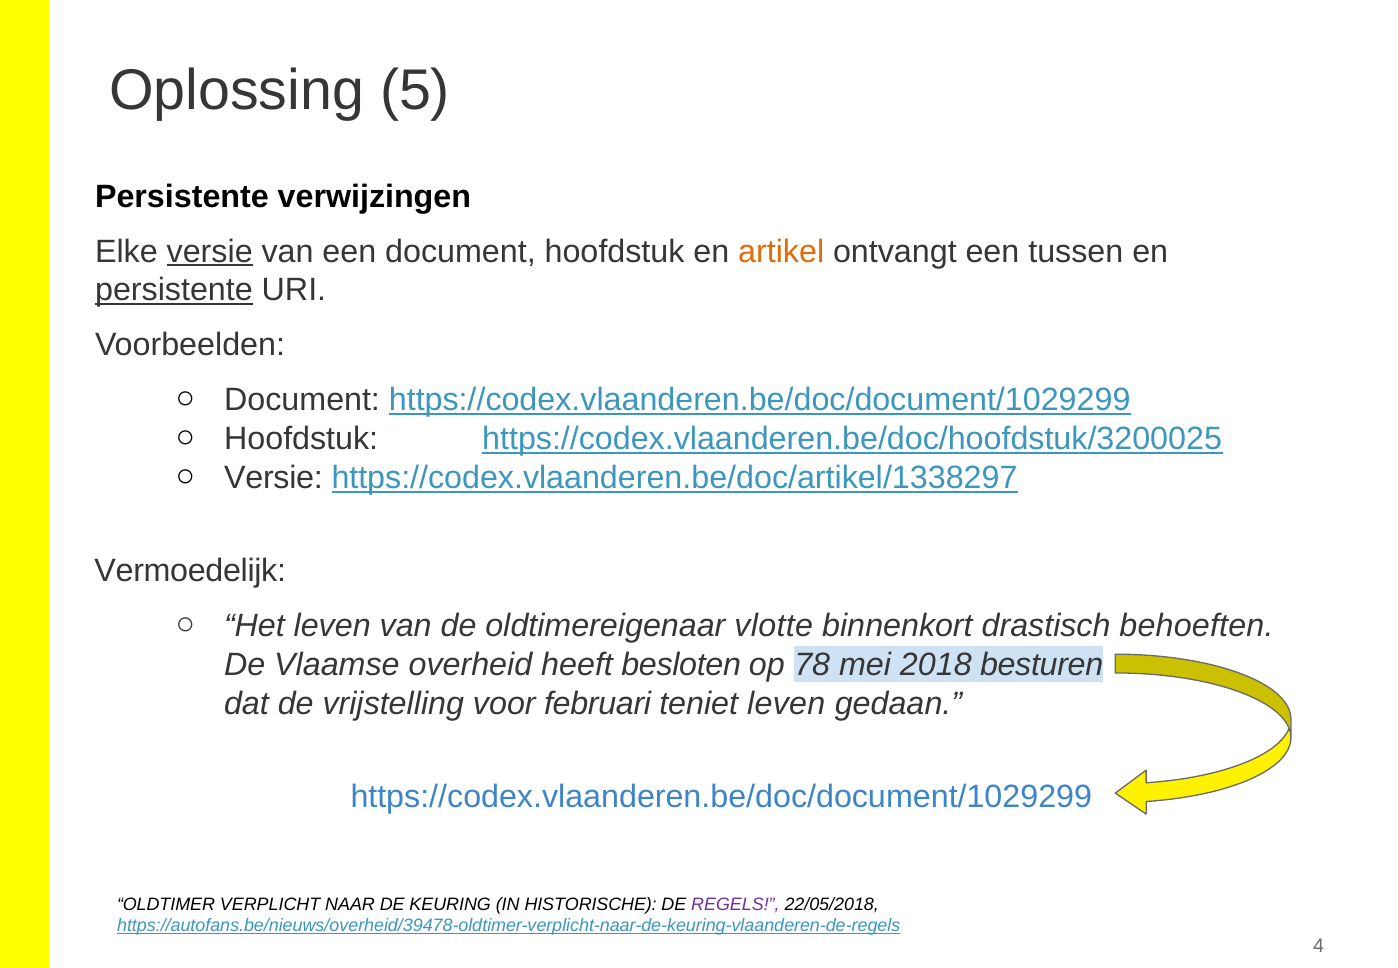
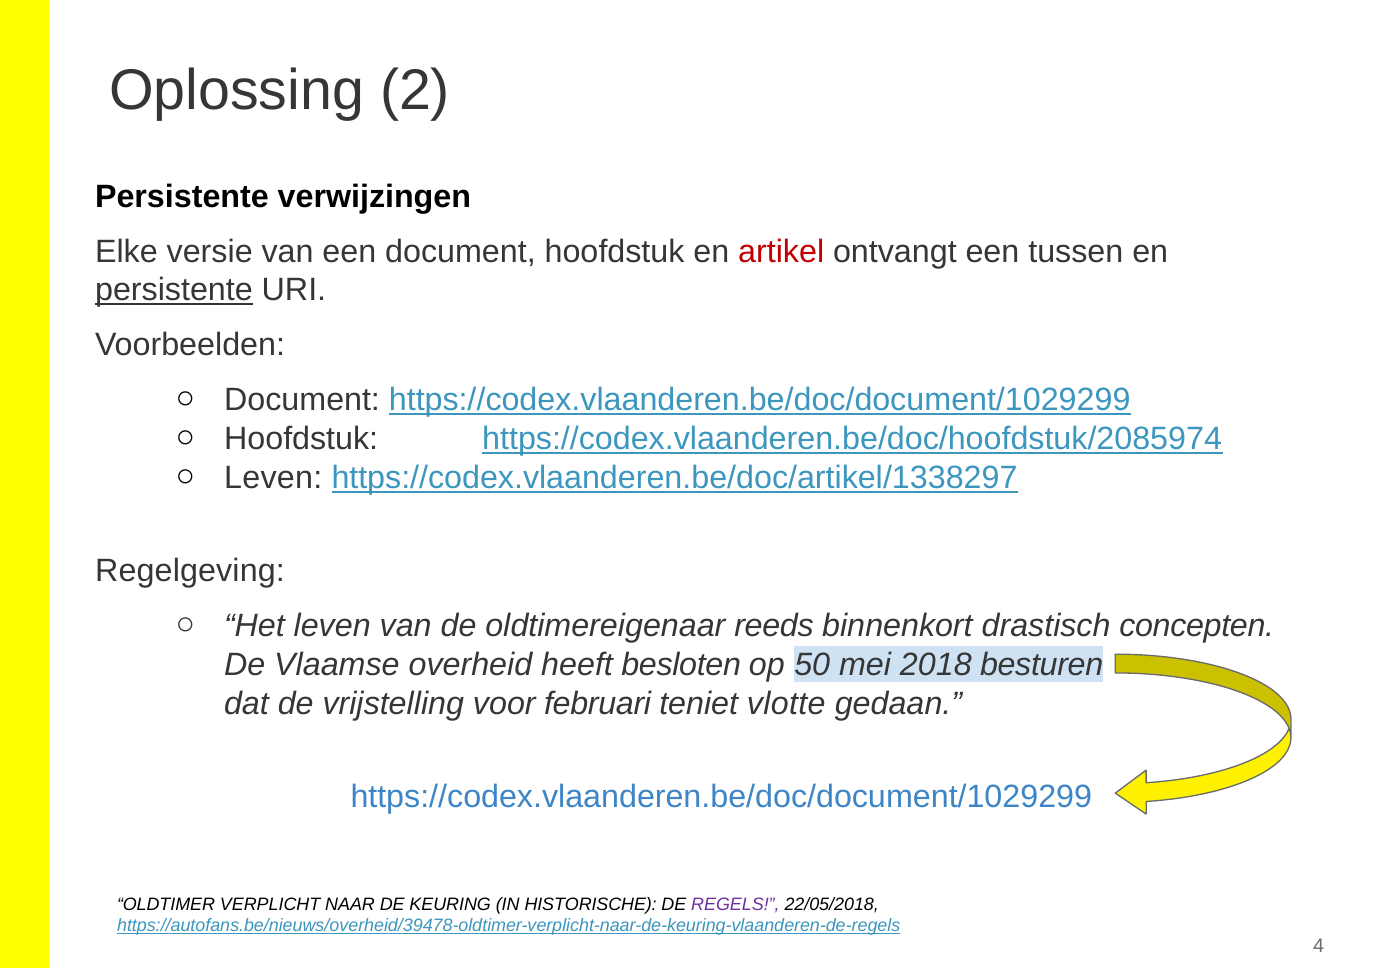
5: 5 -> 2
versie at (210, 252) underline: present -> none
artikel colour: orange -> red
https://codex.vlaanderen.be/doc/hoofdstuk/3200025: https://codex.vlaanderen.be/doc/hoofdstuk/3200025 -> https://codex.vlaanderen.be/doc/hoofdstuk/2085974
Versie at (273, 477): Versie -> Leven
Vermoedelijk: Vermoedelijk -> Regelgeving
vlotte: vlotte -> reeds
behoeften: behoeften -> concepten
78: 78 -> 50
teniet leven: leven -> vlotte
